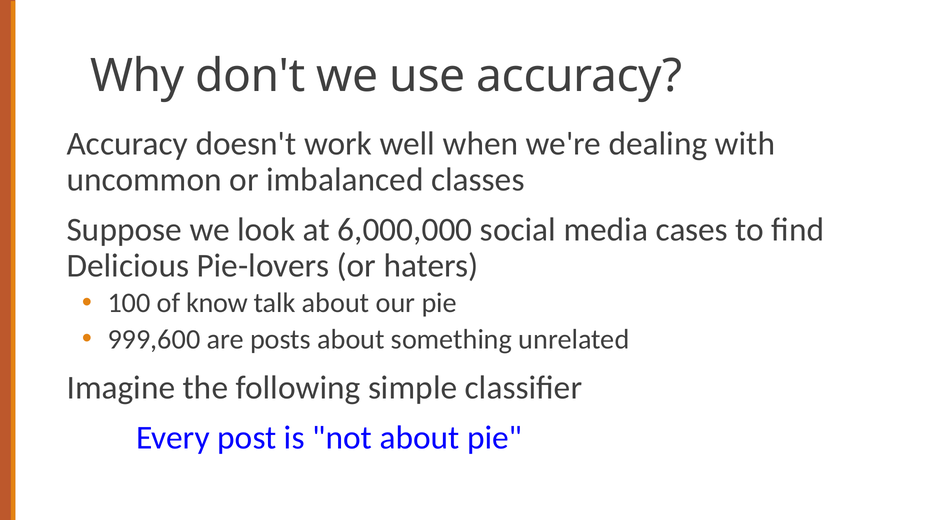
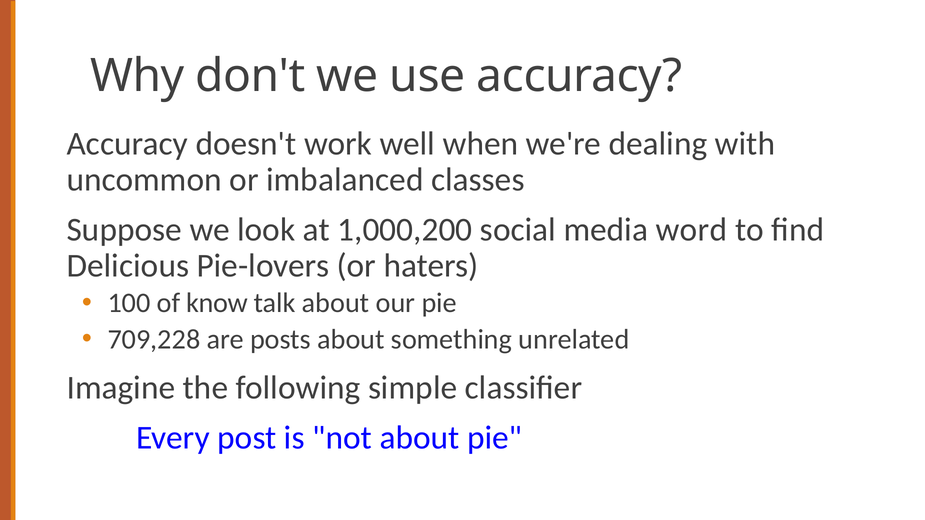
6,000,000: 6,000,000 -> 1,000,200
cases: cases -> word
999,600: 999,600 -> 709,228
